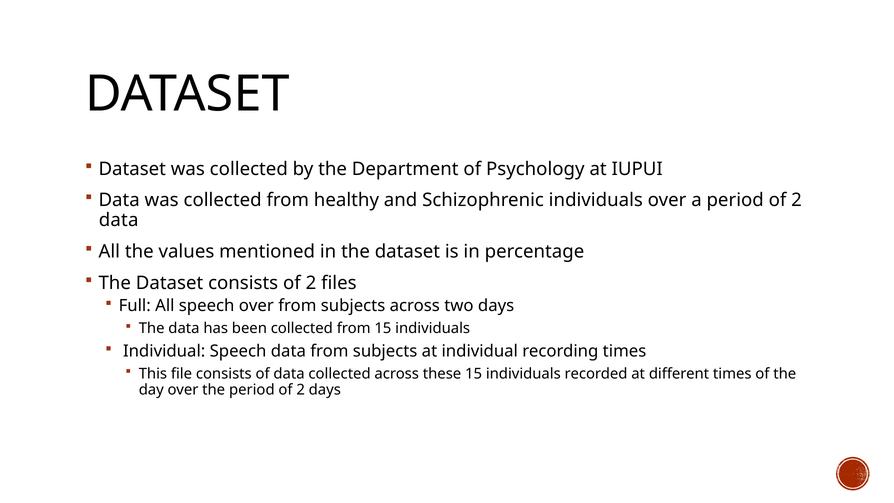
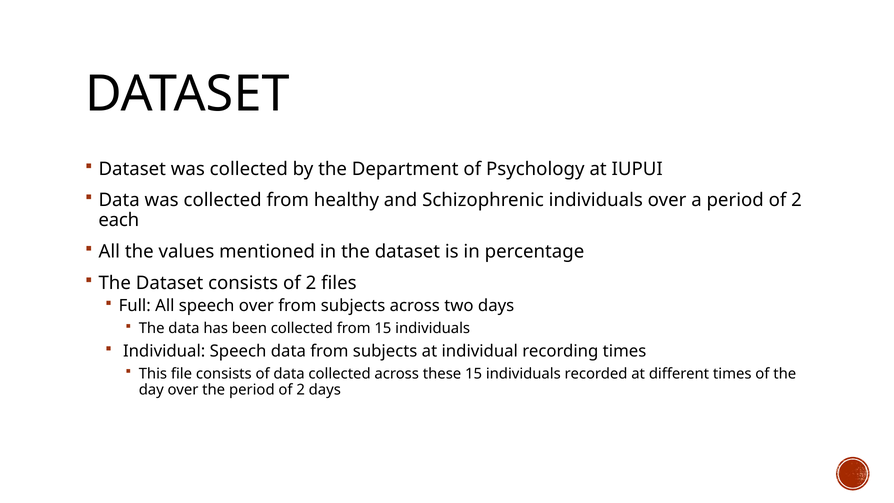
data at (119, 220): data -> each
